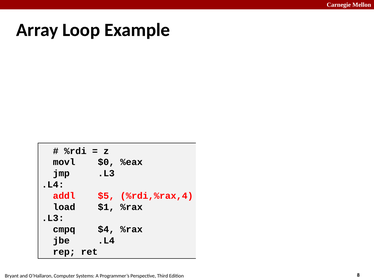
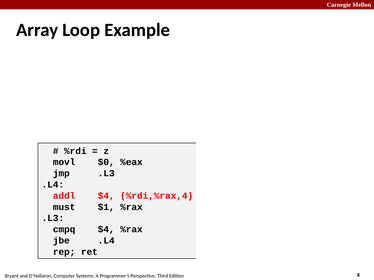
addl $5: $5 -> $4
load: load -> must
